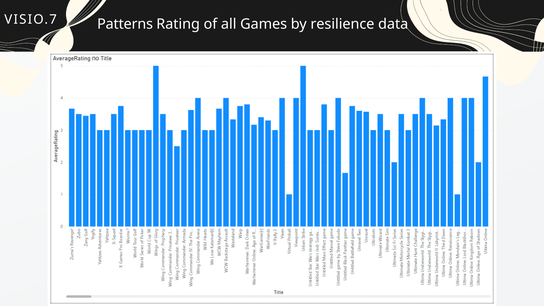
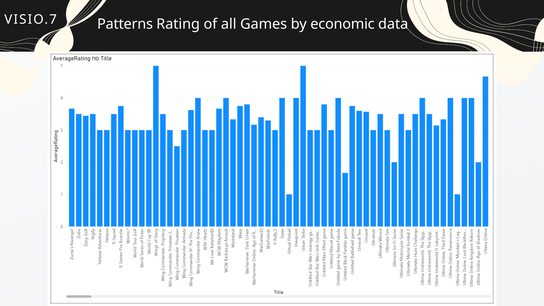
resilience: resilience -> economic
